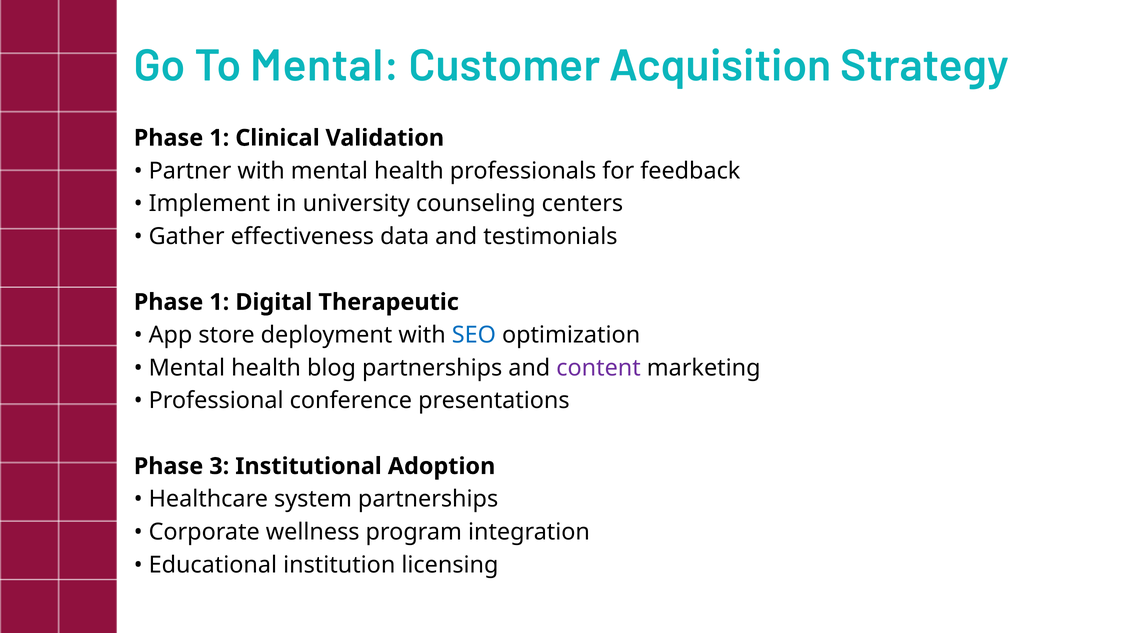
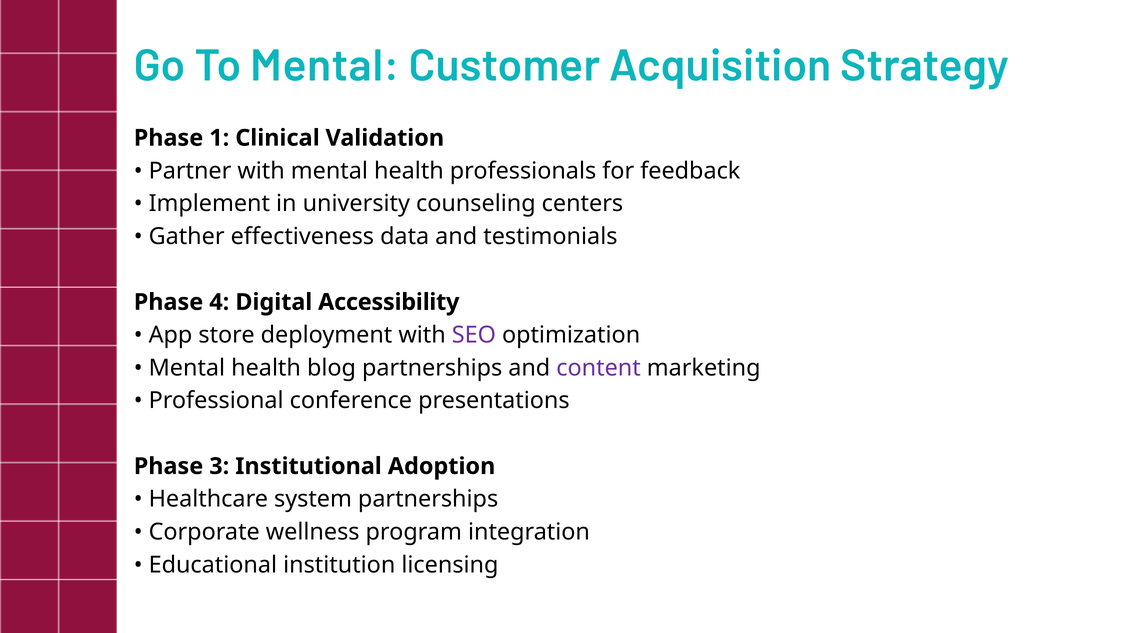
1 at (219, 302): 1 -> 4
Therapeutic: Therapeutic -> Accessibility
SEO colour: blue -> purple
